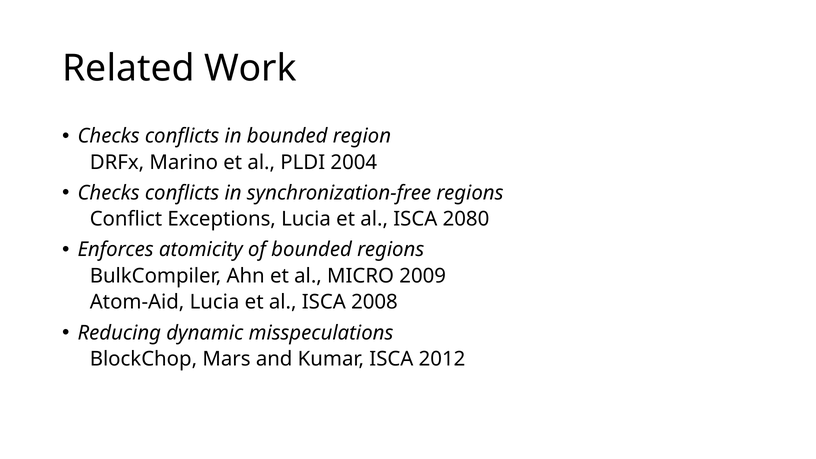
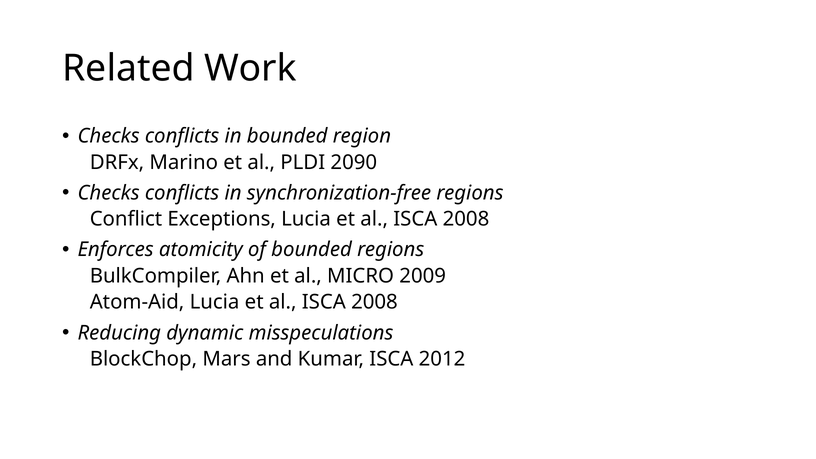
2004: 2004 -> 2090
2080 at (466, 219): 2080 -> 2008
